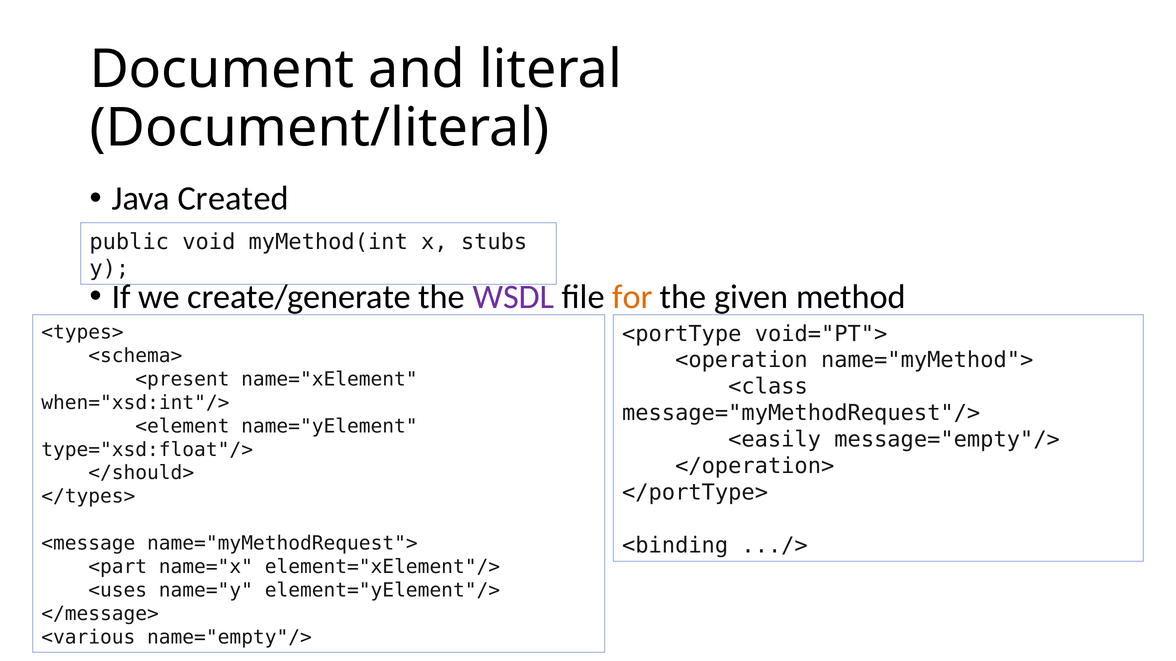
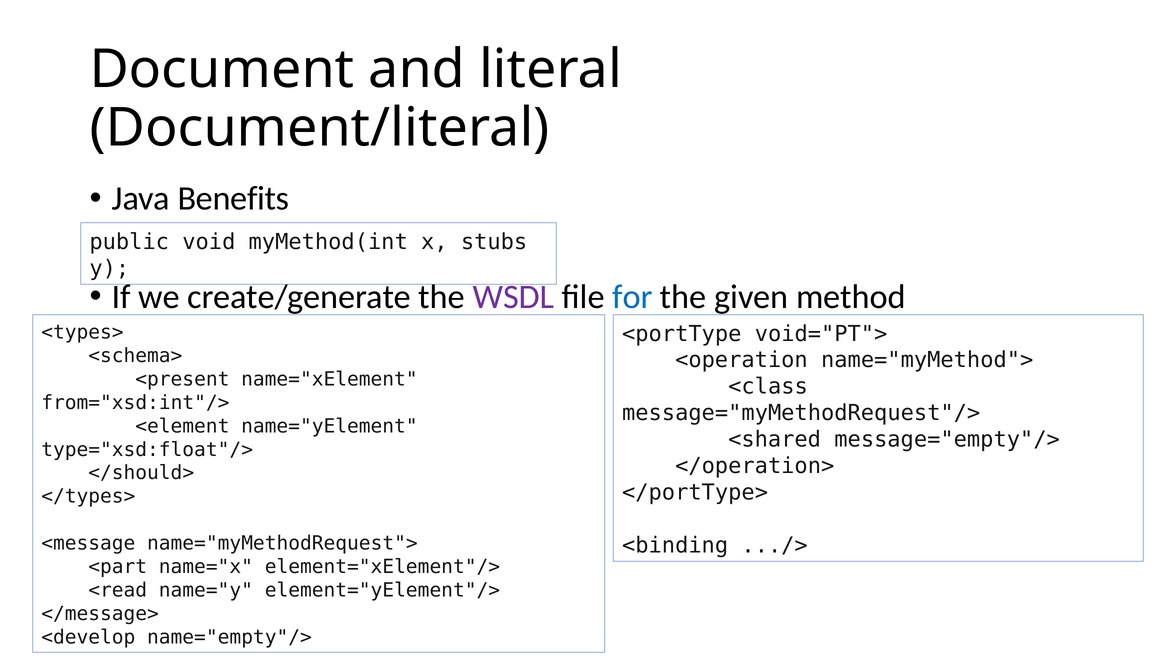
Created: Created -> Benefits
for colour: orange -> blue
when="xsd:int"/>: when="xsd:int"/> -> from="xsd:int"/>
<easily: <easily -> <shared
<uses: <uses -> <read
<various: <various -> <develop
